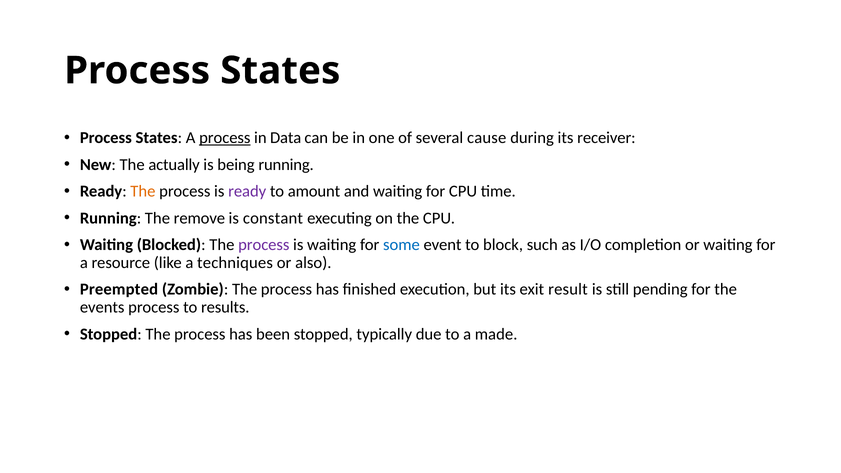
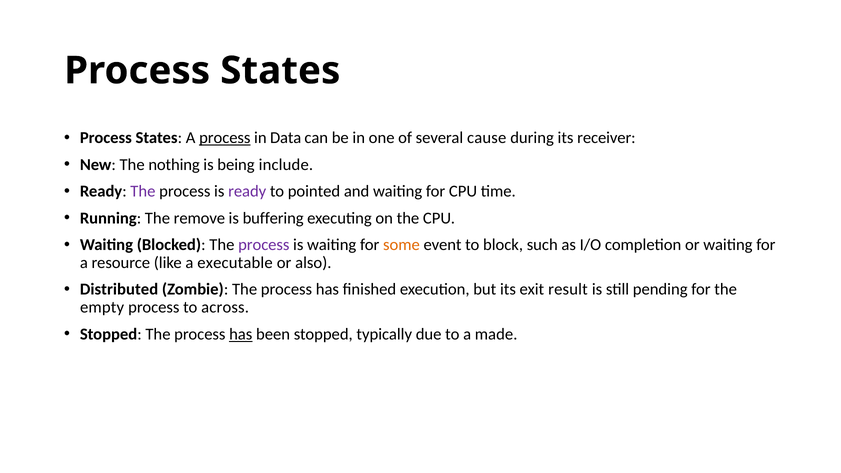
actually: actually -> nothing
being running: running -> include
The at (143, 191) colour: orange -> purple
amount: amount -> pointed
constant: constant -> buffering
some colour: blue -> orange
techniques: techniques -> executable
Preempted: Preempted -> Distributed
events: events -> empty
results: results -> across
has at (241, 334) underline: none -> present
